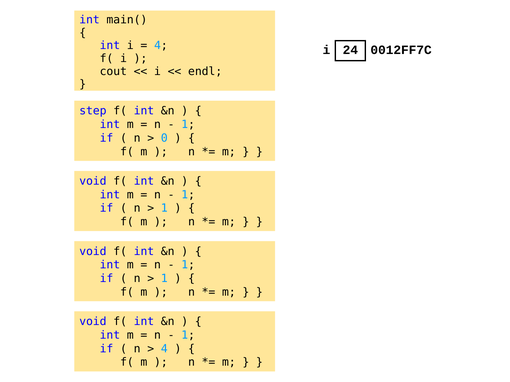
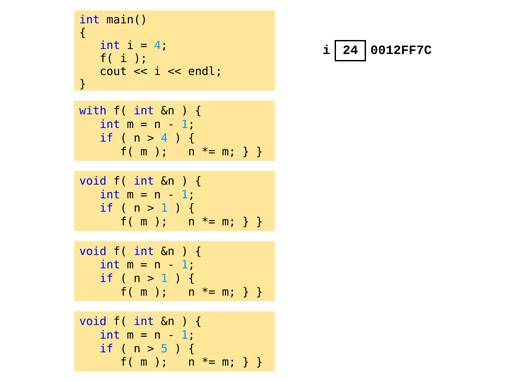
step: step -> with
0 at (164, 138): 0 -> 4
4 at (164, 349): 4 -> 5
